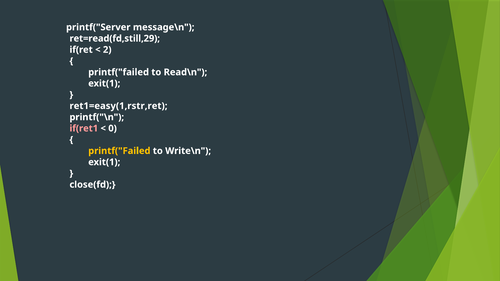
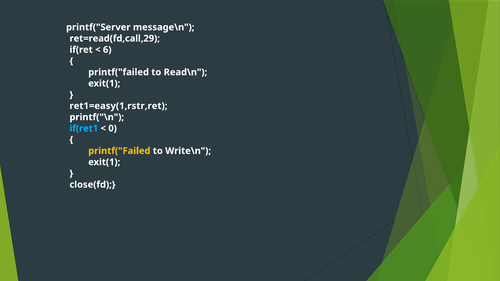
ret=read(fd,still,29: ret=read(fd,still,29 -> ret=read(fd,call,29
2: 2 -> 6
if(ret1 colour: pink -> light blue
